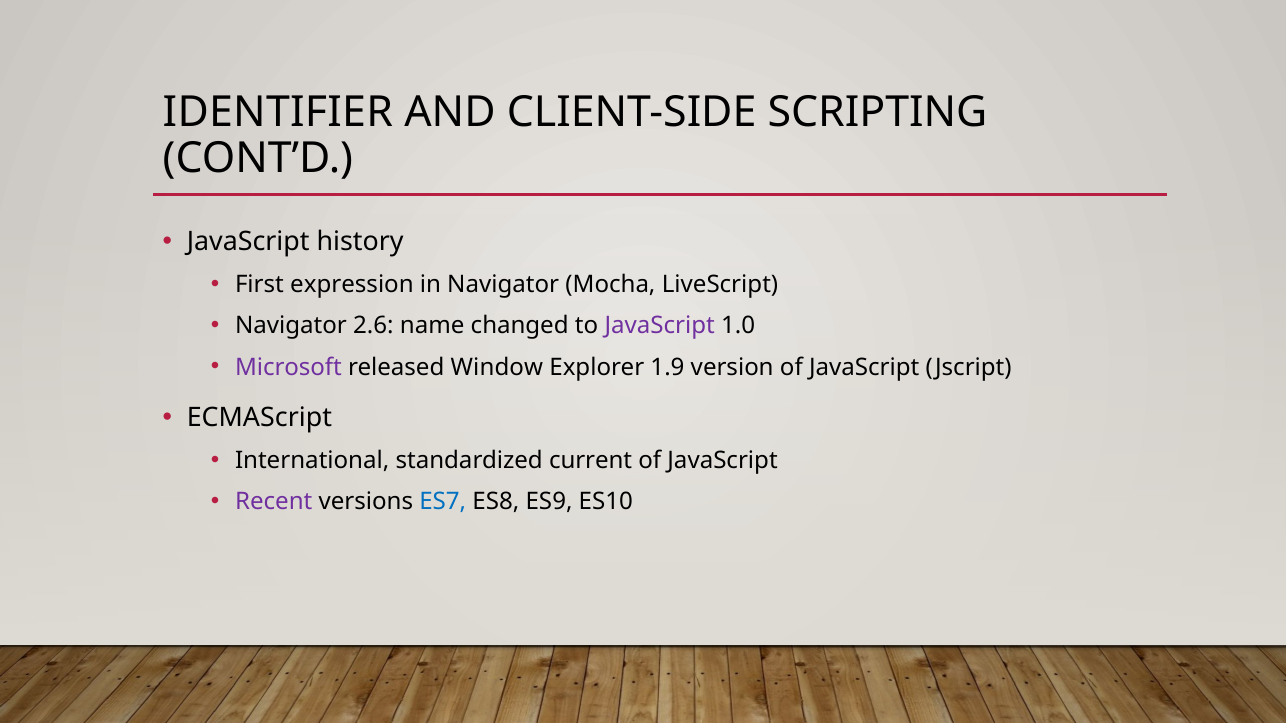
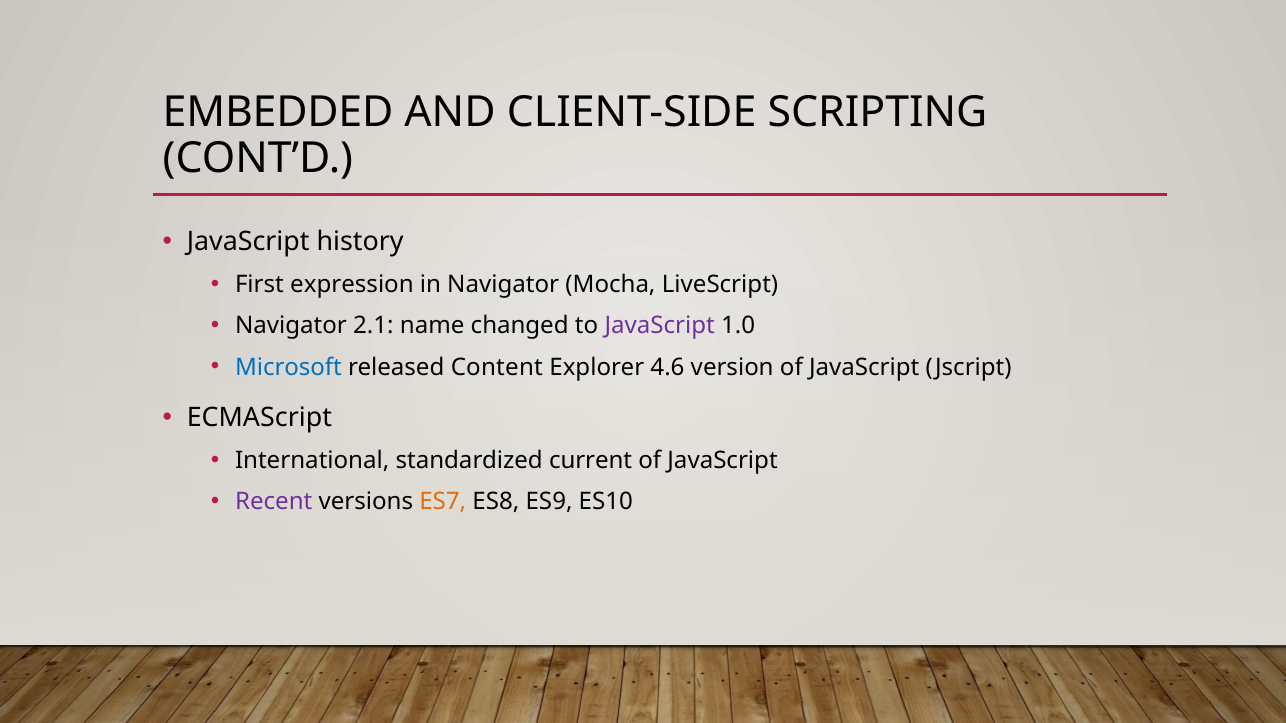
IDENTIFIER: IDENTIFIER -> EMBEDDED
2.6: 2.6 -> 2.1
Microsoft colour: purple -> blue
Window: Window -> Content
1.9: 1.9 -> 4.6
ES7 colour: blue -> orange
